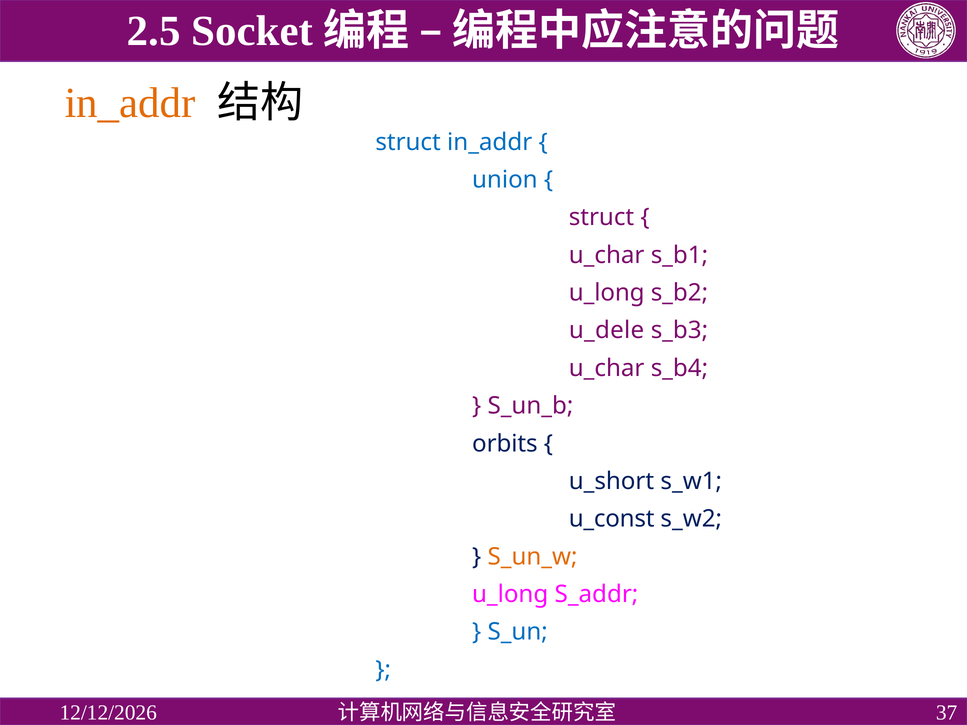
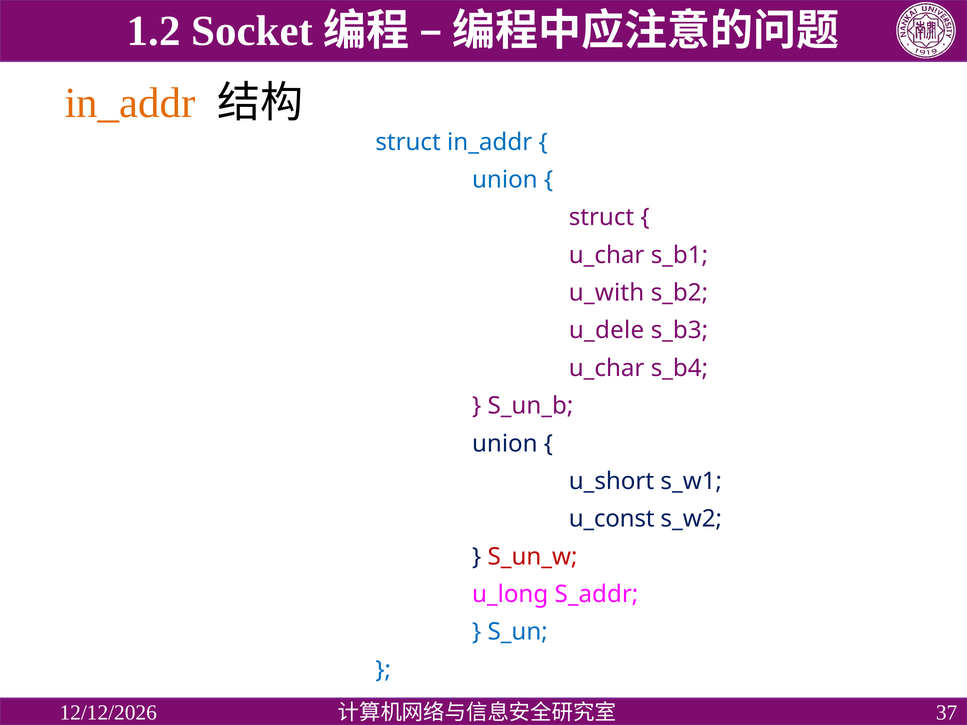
2.5: 2.5 -> 1.2
u_long at (607, 293): u_long -> u_with
orbits at (505, 444): orbits -> union
S_un_w colour: orange -> red
